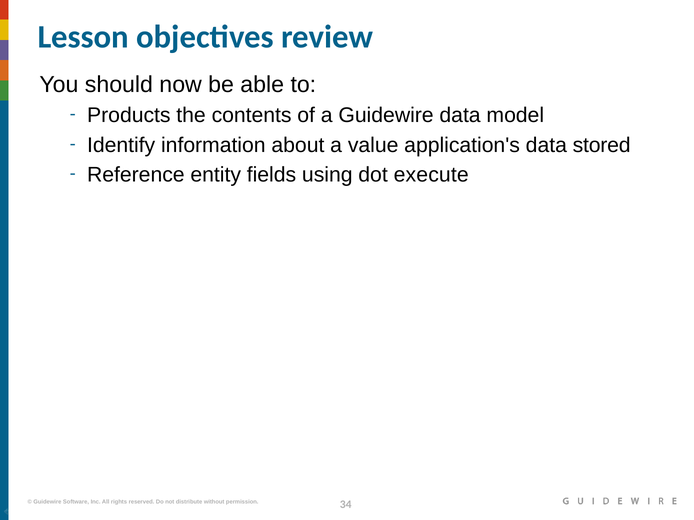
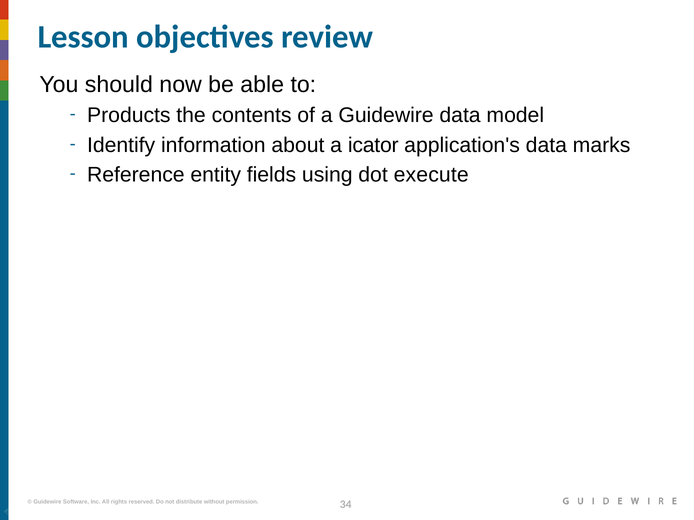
value: value -> icator
stored: stored -> marks
